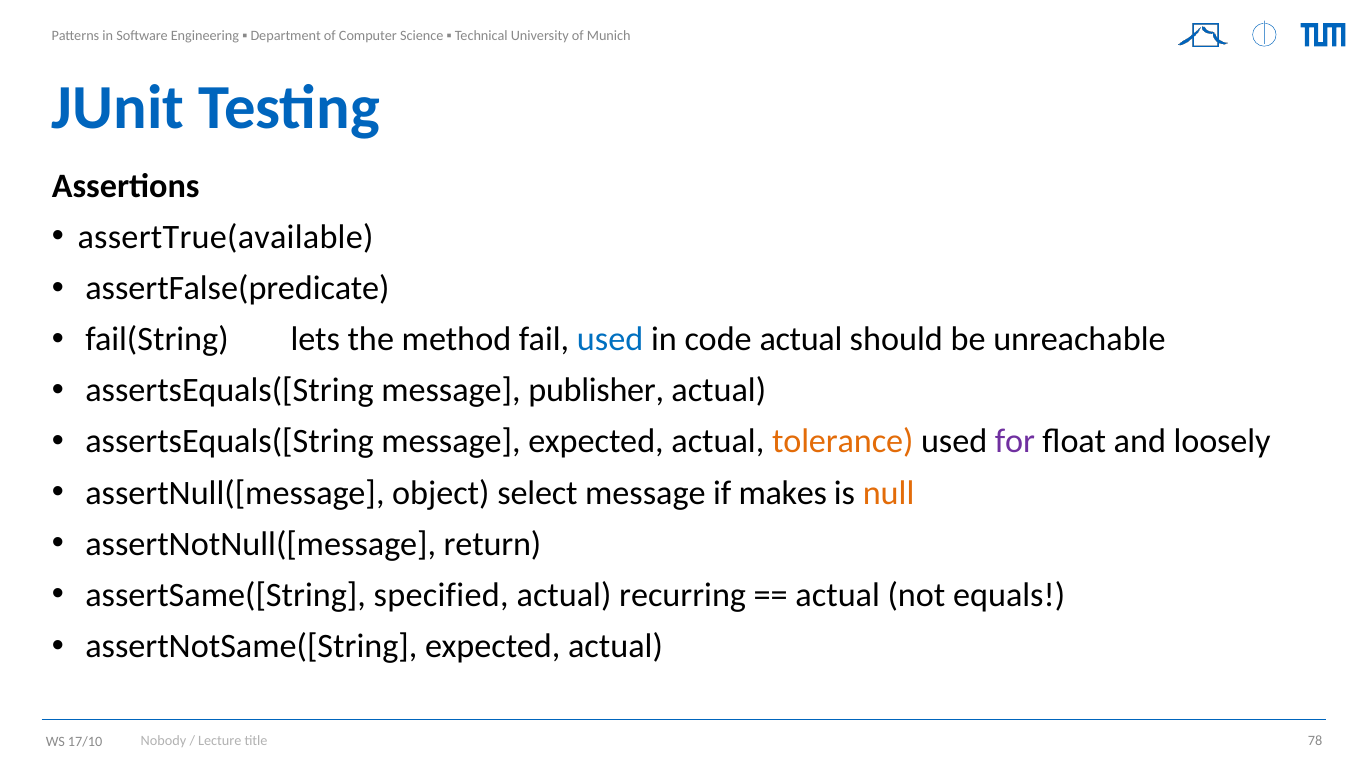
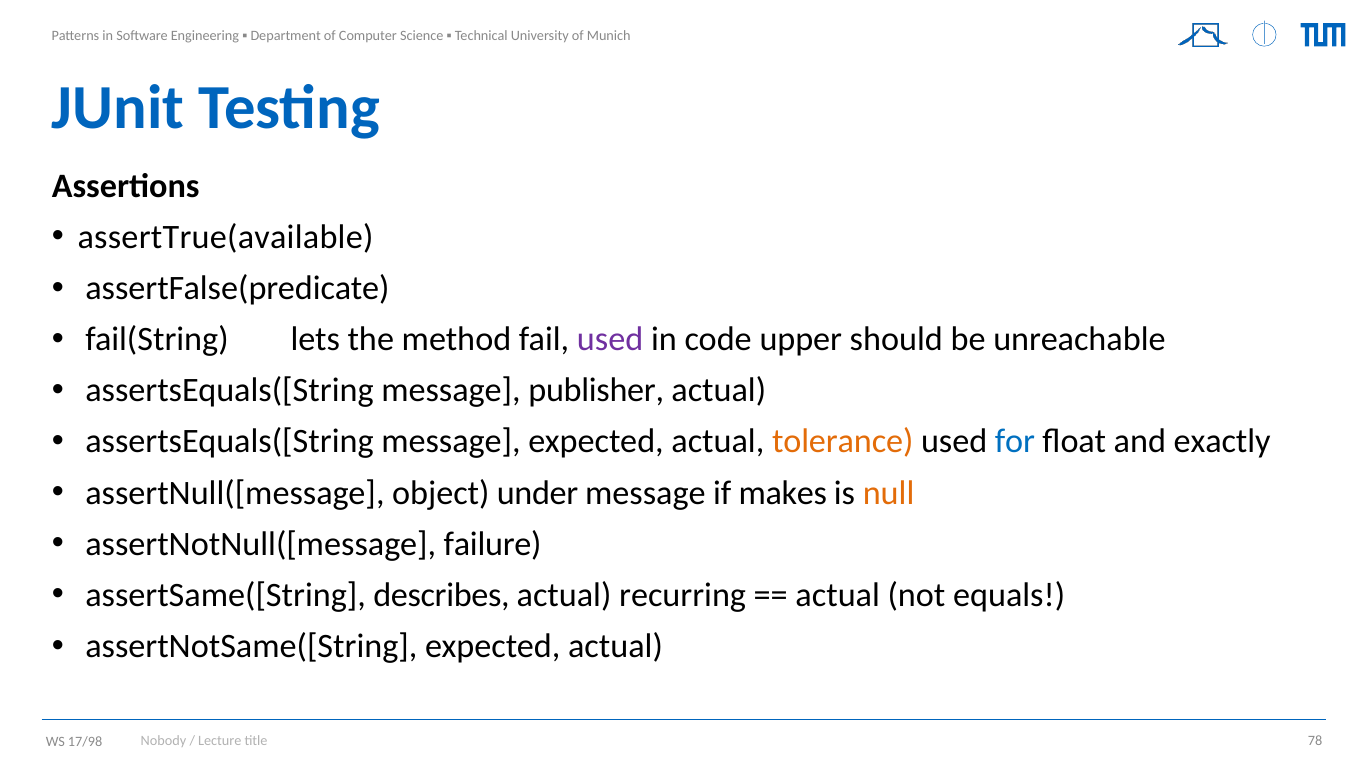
used at (610, 340) colour: blue -> purple
code actual: actual -> upper
for colour: purple -> blue
loosely: loosely -> exactly
select: select -> under
return: return -> failure
specified: specified -> describes
17/10: 17/10 -> 17/98
